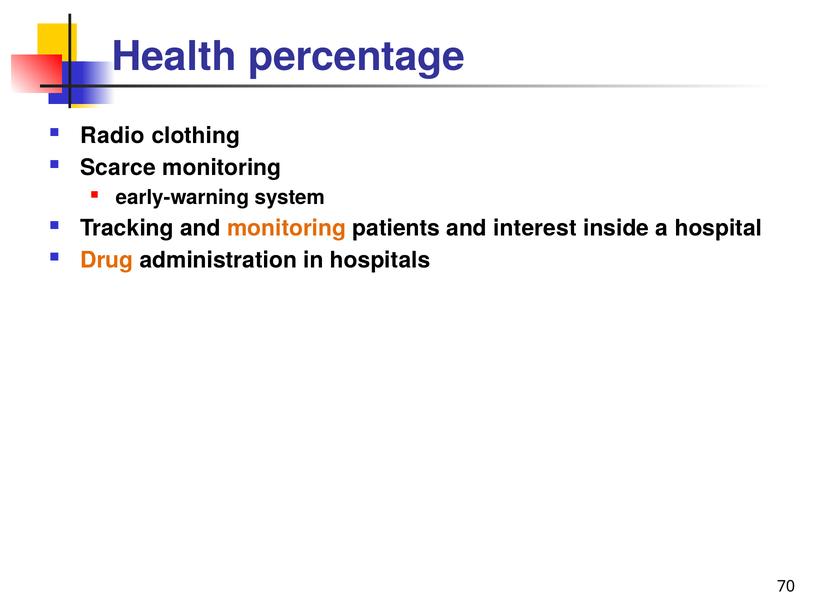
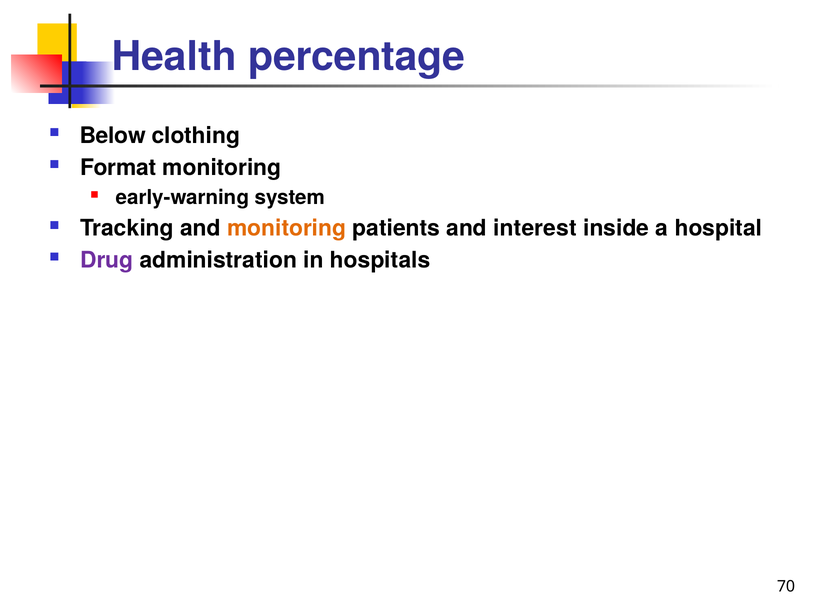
Radio: Radio -> Below
Scarce: Scarce -> Format
Drug colour: orange -> purple
